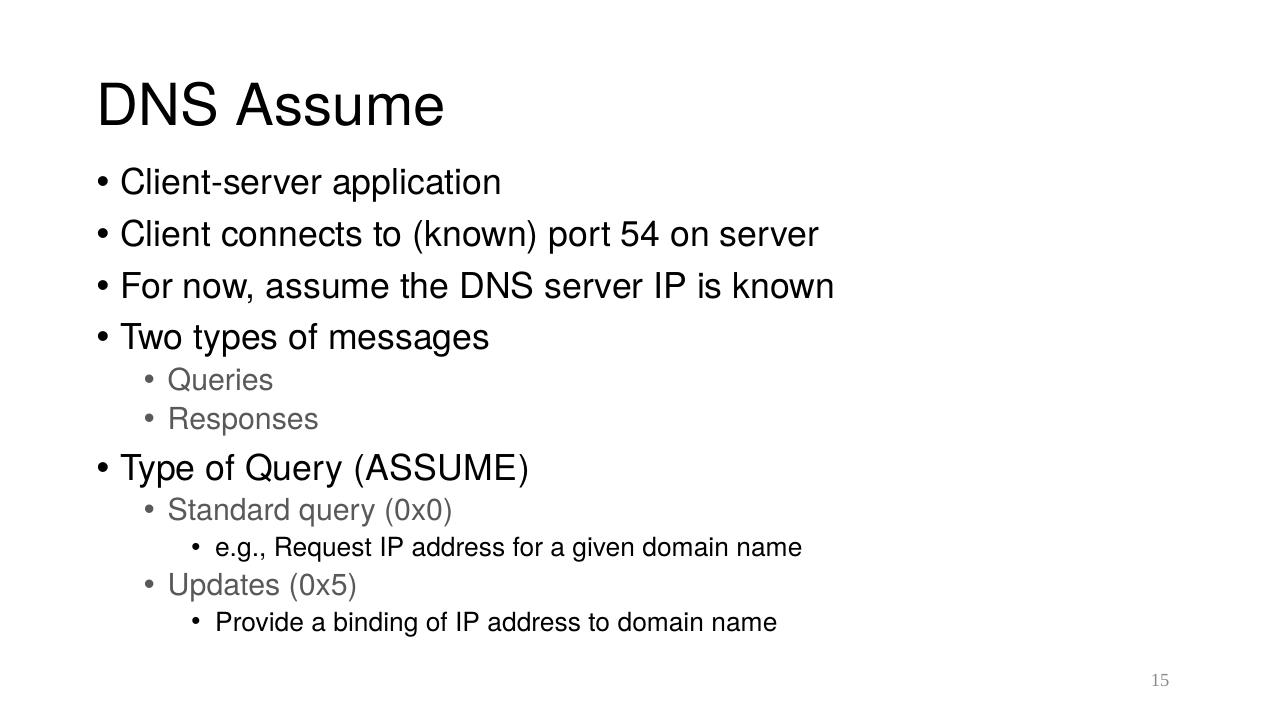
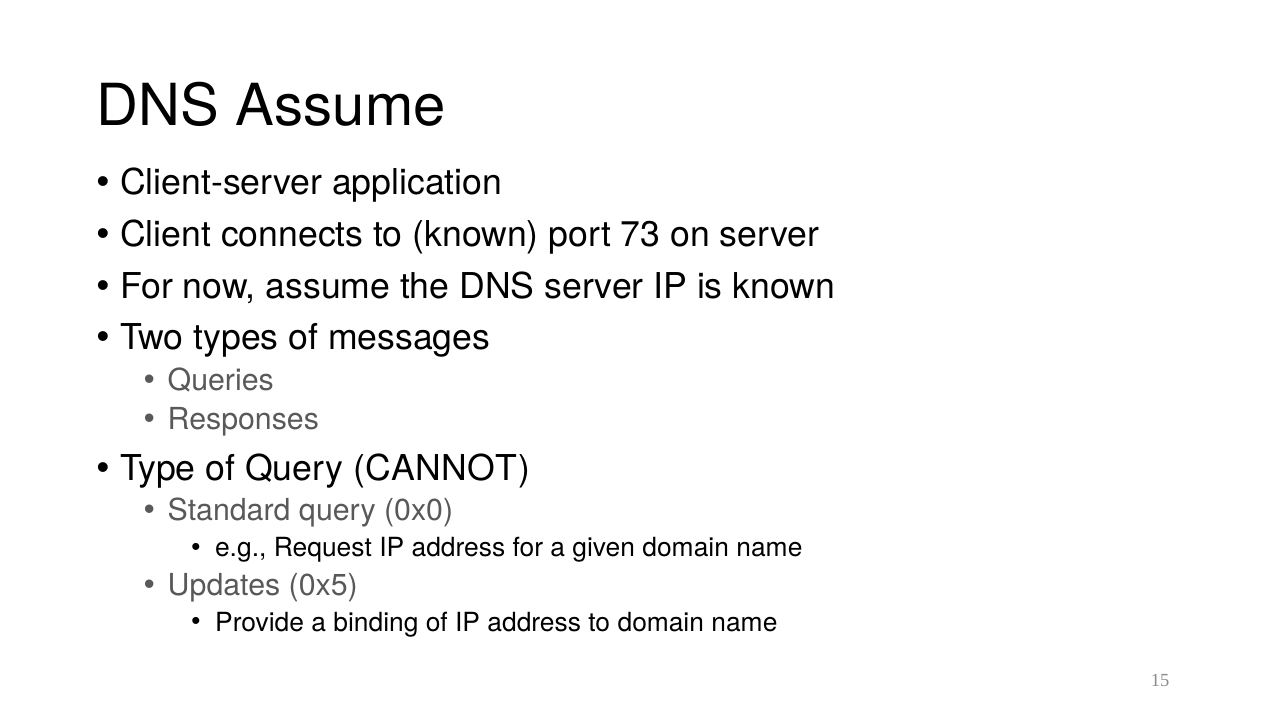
54: 54 -> 73
Query ASSUME: ASSUME -> CANNOT
